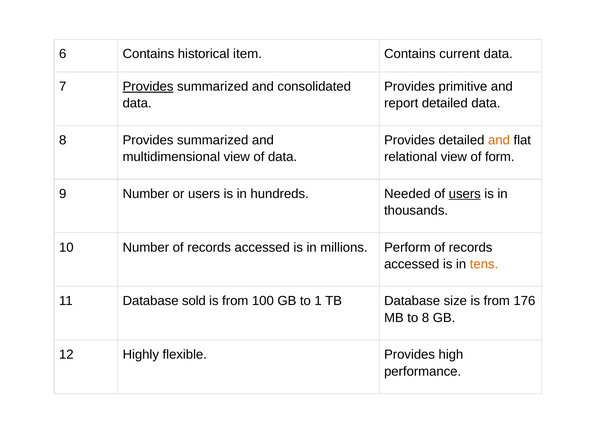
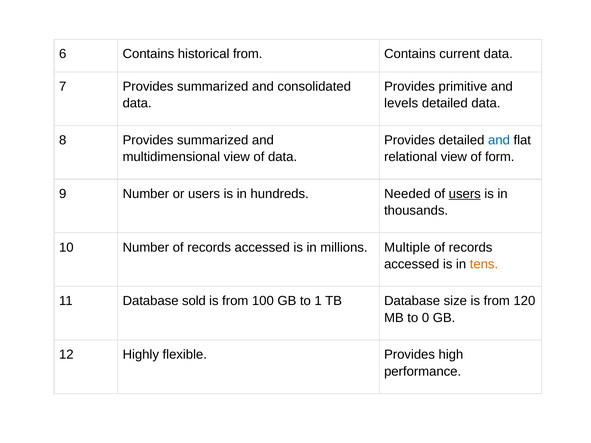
historical item: item -> from
Provides at (148, 87) underline: present -> none
report: report -> levels
and at (499, 140) colour: orange -> blue
Perform: Perform -> Multiple
176: 176 -> 120
to 8: 8 -> 0
